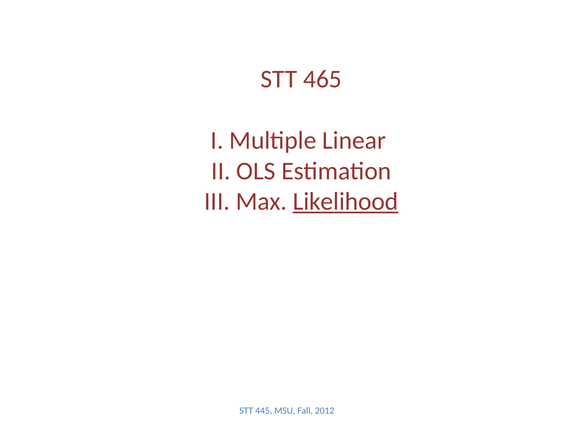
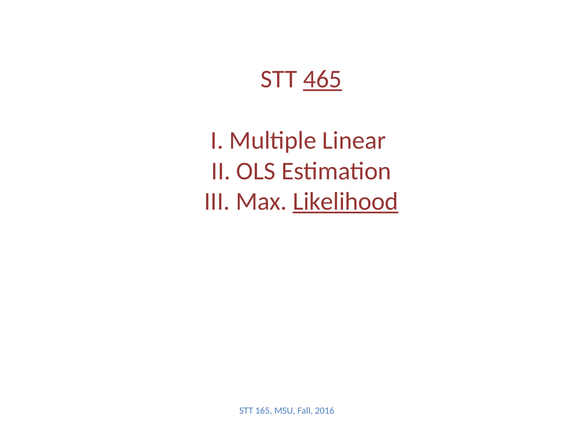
465 underline: none -> present
445: 445 -> 165
2012: 2012 -> 2016
